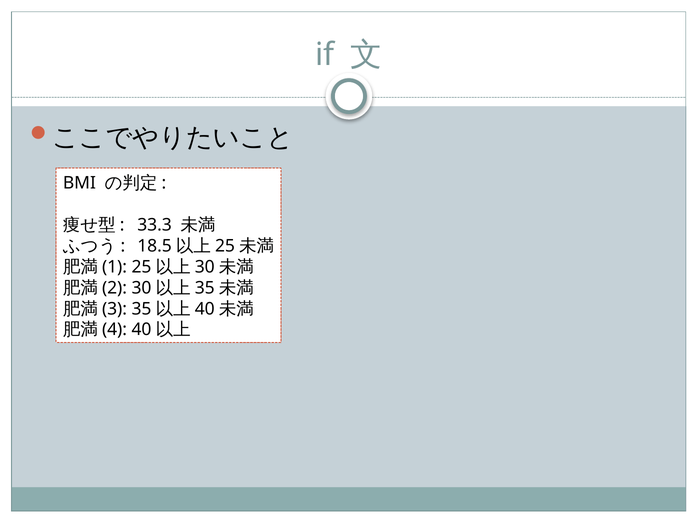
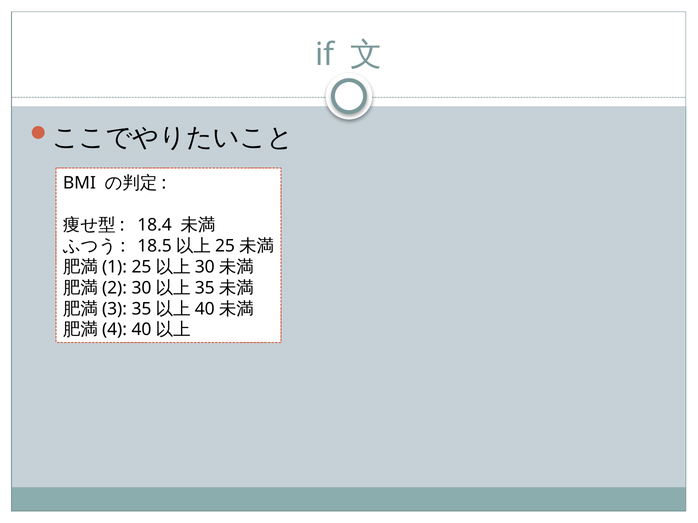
33.3: 33.3 -> 18.4
